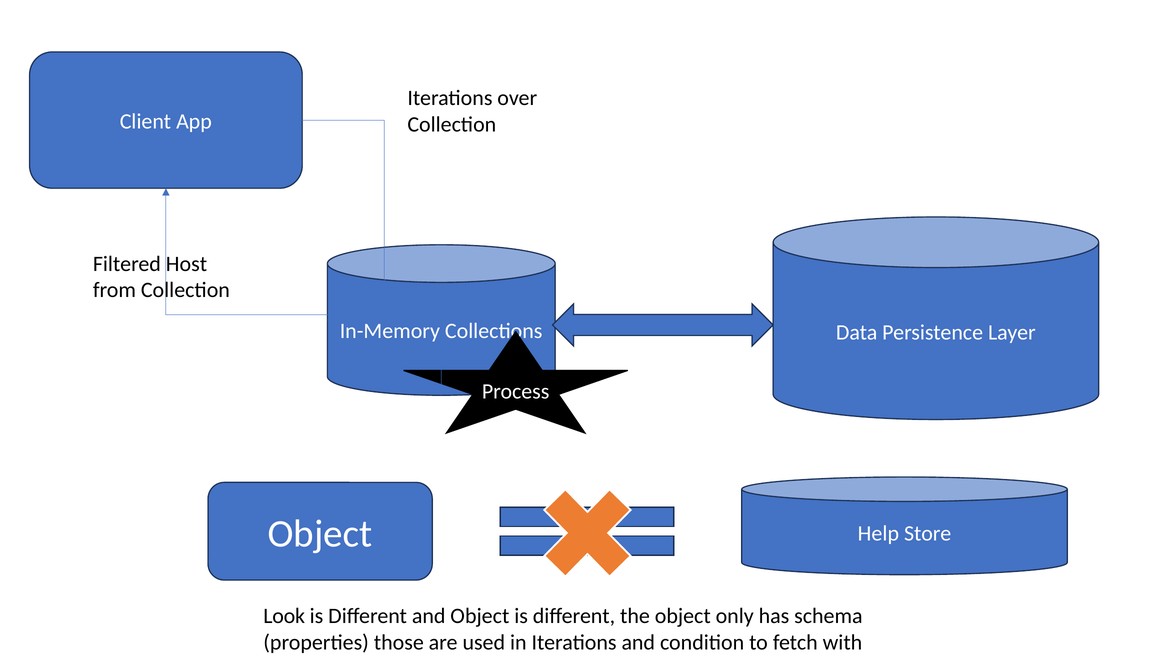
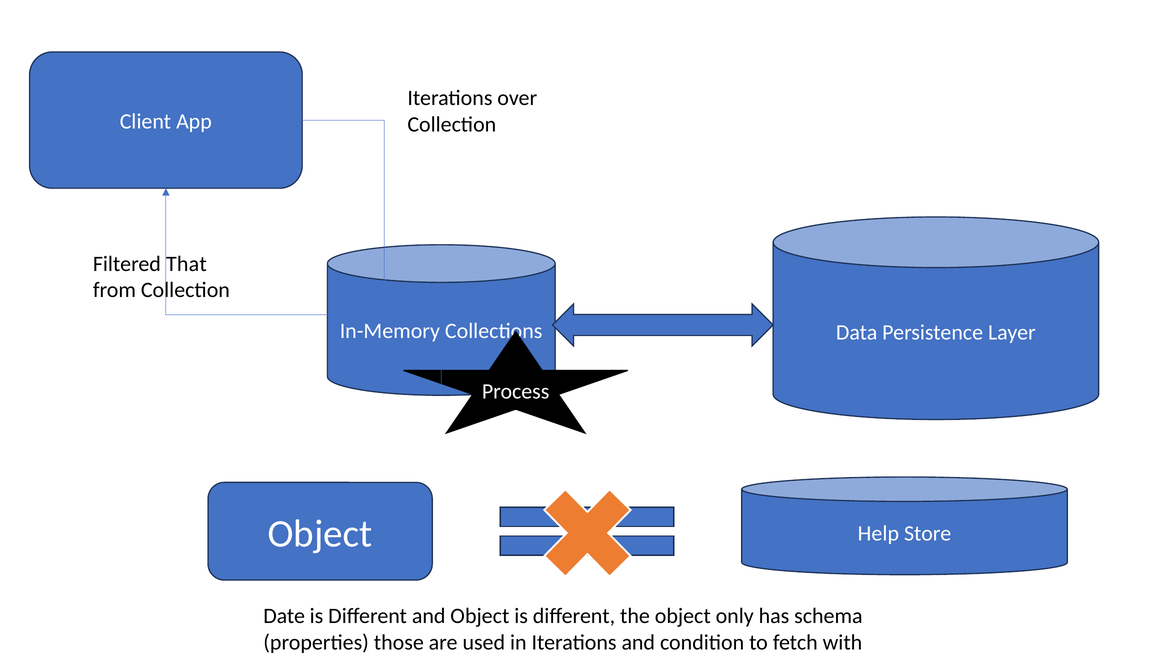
Host: Host -> That
Look: Look -> Date
